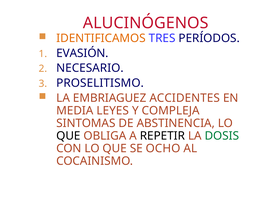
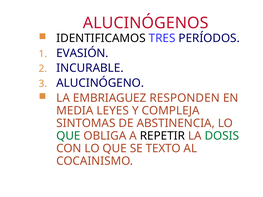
IDENTIFICAMOS colour: orange -> black
NECESARIO: NECESARIO -> INCURABLE
PROSELITISMO: PROSELITISMO -> ALUCINÓGENO
ACCIDENTES: ACCIDENTES -> RESPONDEN
QUE at (68, 136) colour: black -> green
OCHO: OCHO -> TEXTO
